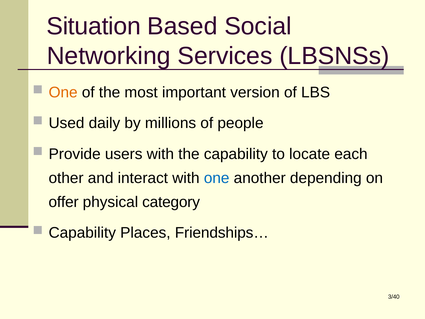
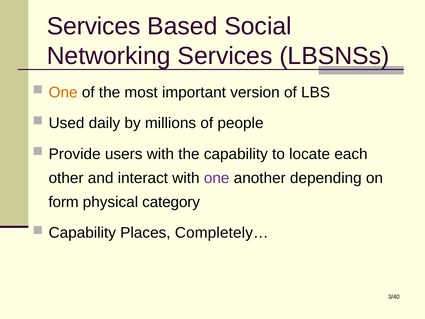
Situation at (94, 26): Situation -> Services
one at (217, 178) colour: blue -> purple
offer: offer -> form
Friendships…: Friendships… -> Completely…
